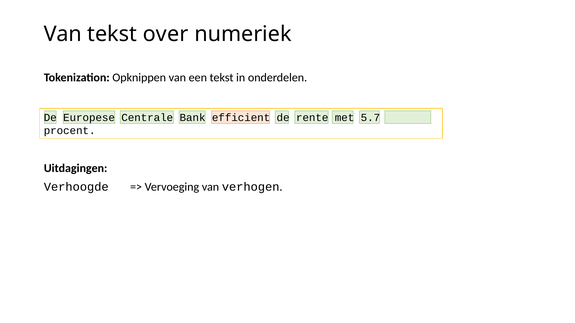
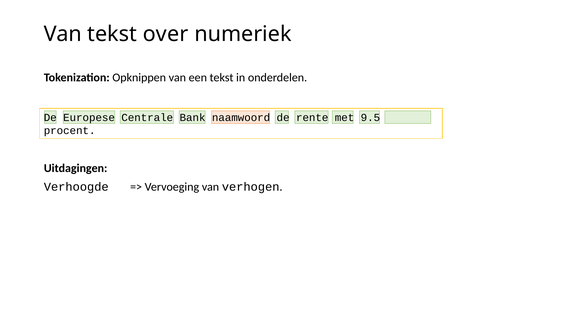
efficient: efficient -> naamwoord
5.7: 5.7 -> 9.5
